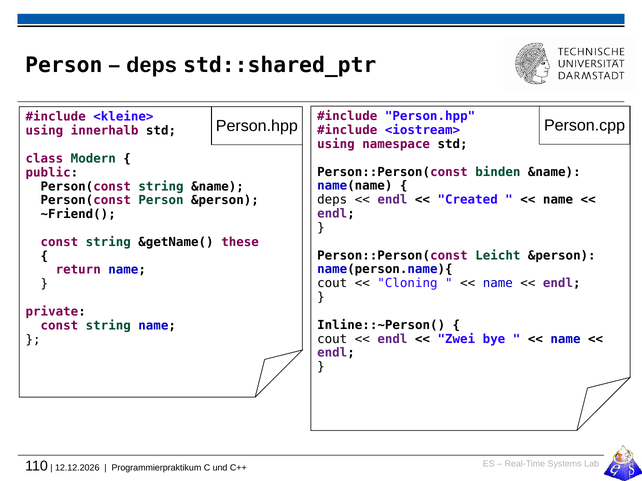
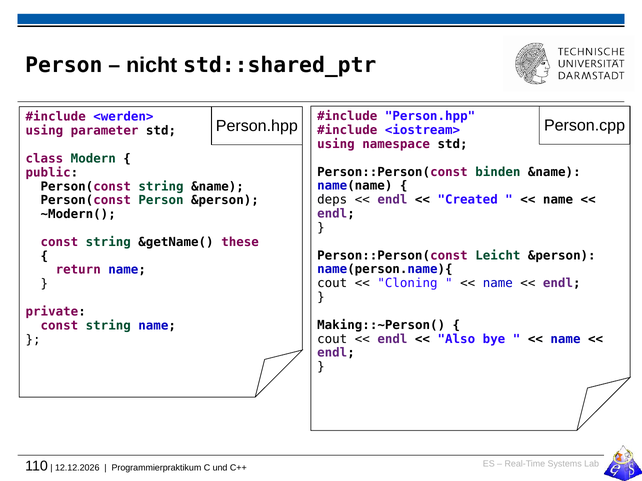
deps at (152, 65): deps -> nicht
<kleine>: <kleine> -> <werden>
innerhalb: innerhalb -> parameter
~Friend(: ~Friend( -> ~Modern(
Inline::~Person(: Inline::~Person( -> Making::~Person(
Zwei: Zwei -> Also
